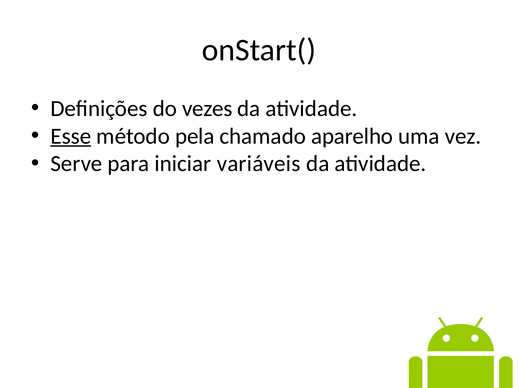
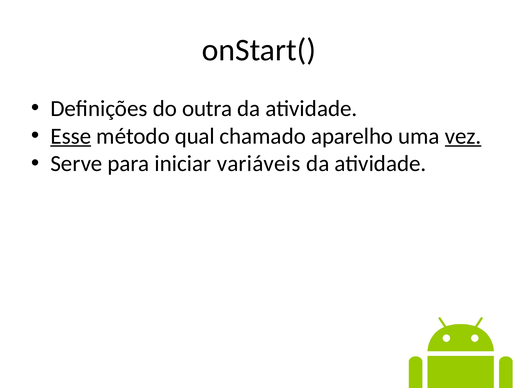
vezes: vezes -> outra
pela: pela -> qual
vez underline: none -> present
